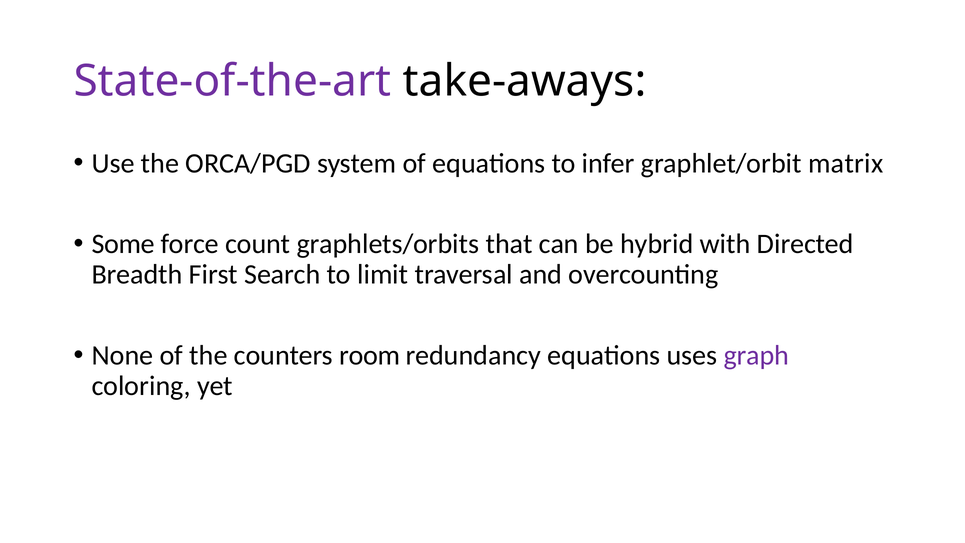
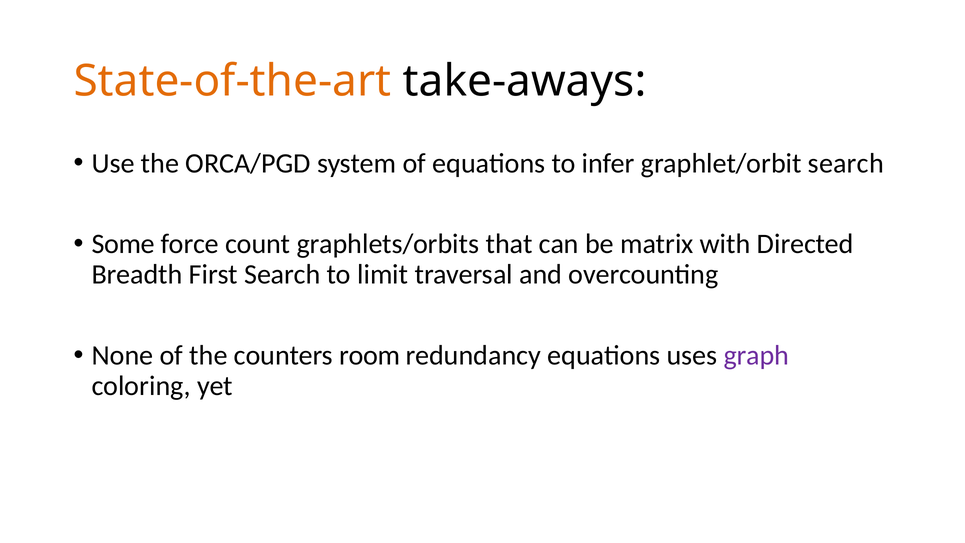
State-of-the-art colour: purple -> orange
graphlet/orbit matrix: matrix -> search
hybrid: hybrid -> matrix
